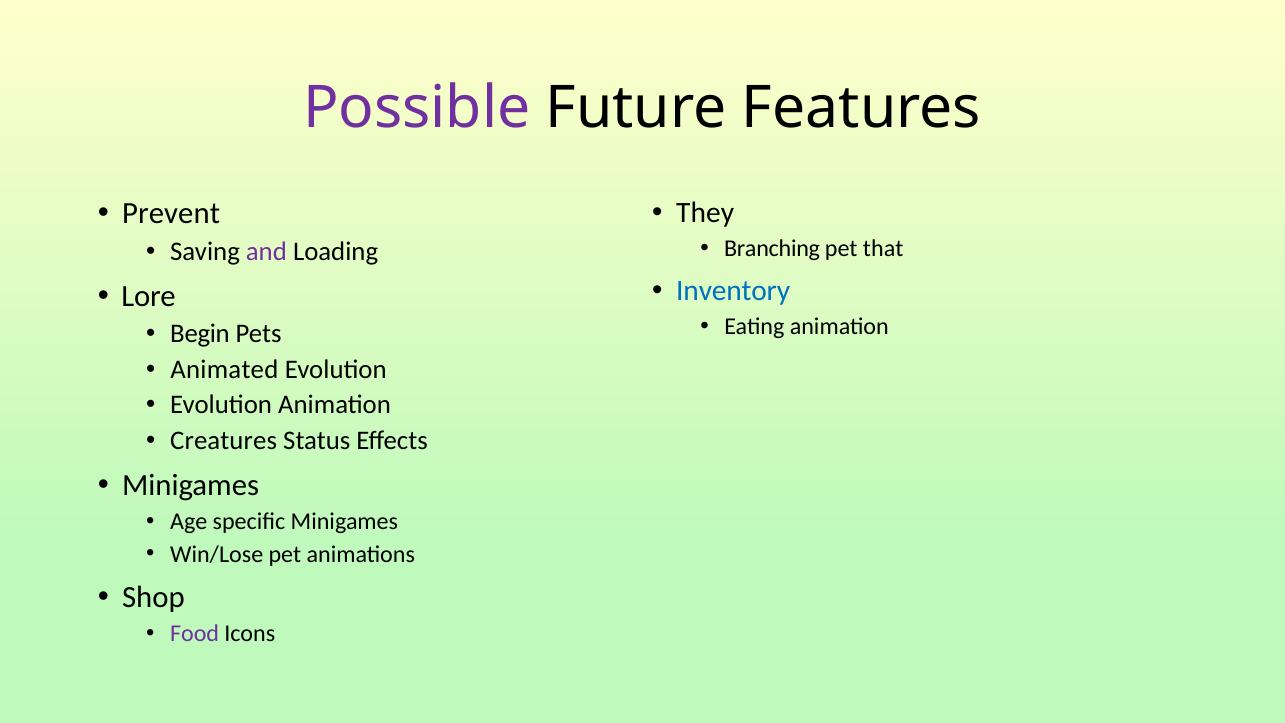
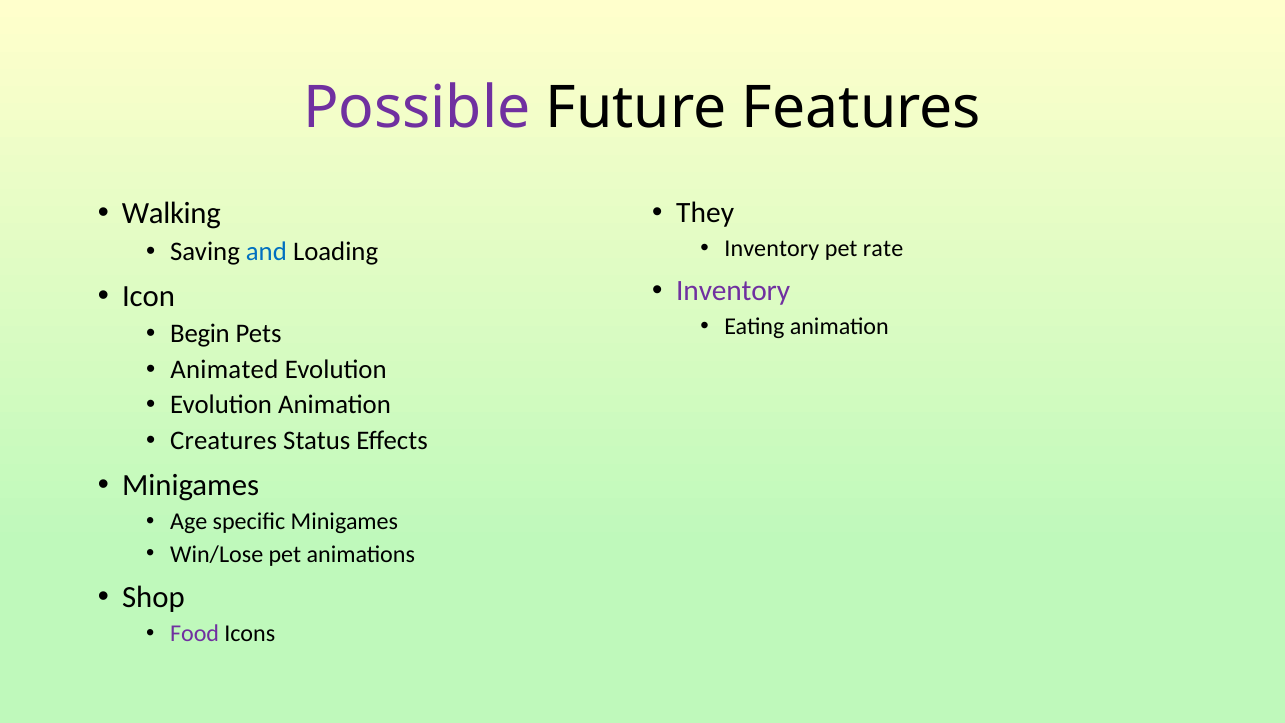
Prevent: Prevent -> Walking
Branching at (772, 249): Branching -> Inventory
that: that -> rate
and colour: purple -> blue
Inventory at (733, 291) colour: blue -> purple
Lore: Lore -> Icon
